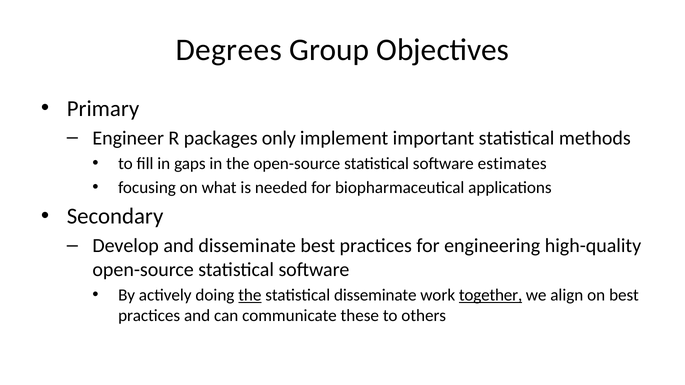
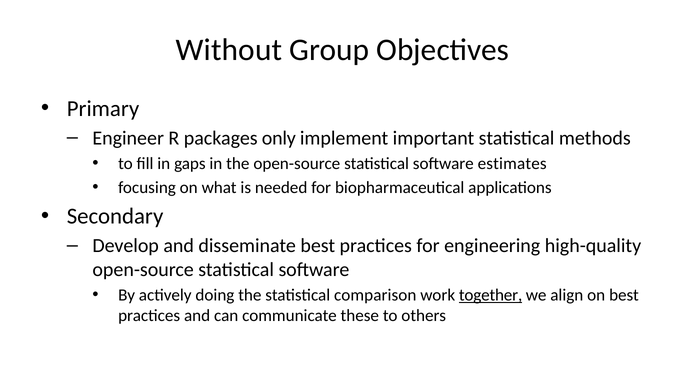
Degrees: Degrees -> Without
the at (250, 295) underline: present -> none
statistical disseminate: disseminate -> comparison
